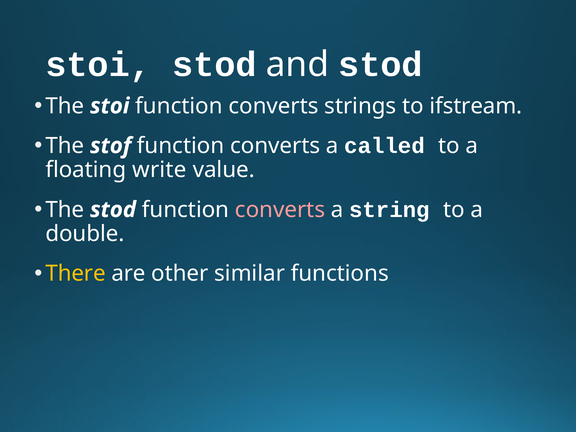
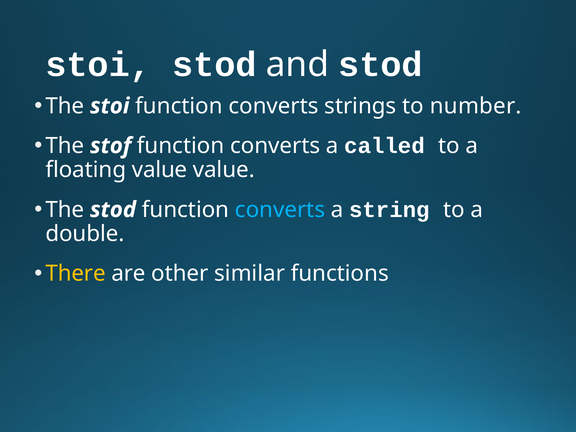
ifstream: ifstream -> number
floating write: write -> value
converts at (280, 210) colour: pink -> light blue
